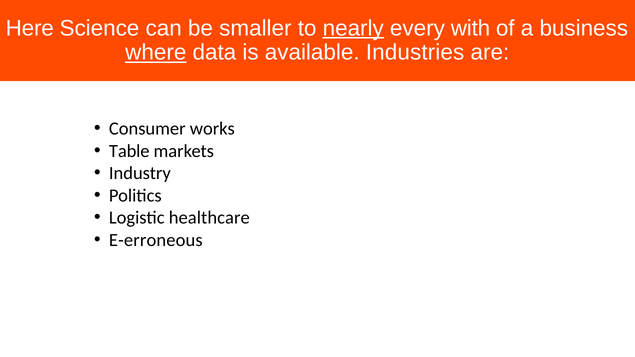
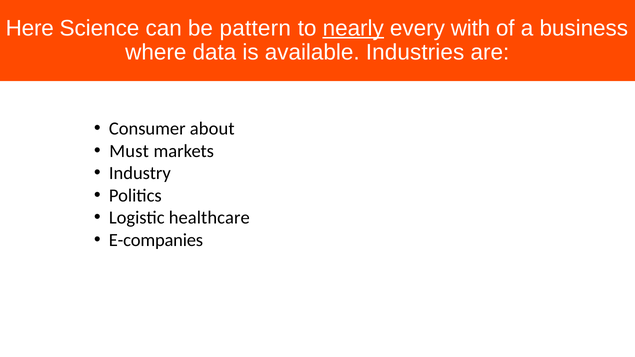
smaller: smaller -> pattern
where underline: present -> none
works: works -> about
Table: Table -> Must
E-erroneous: E-erroneous -> E-companies
